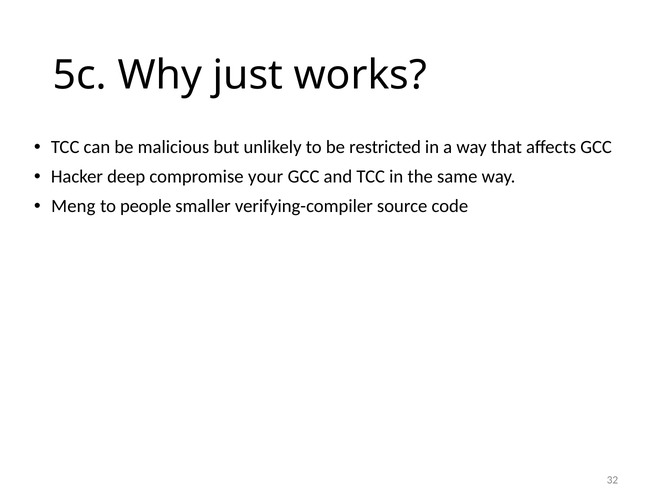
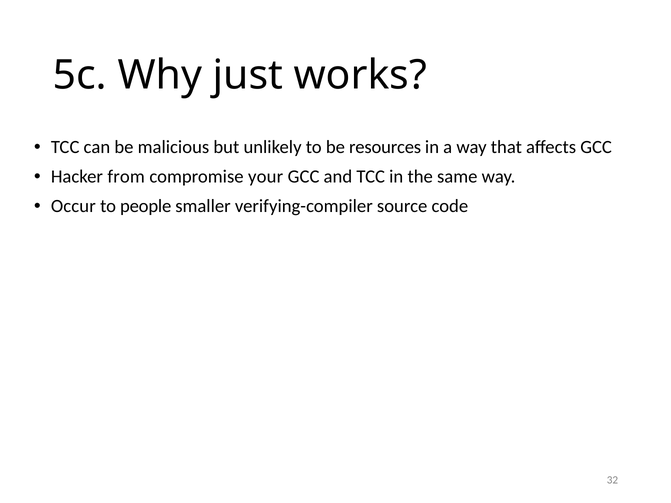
restricted: restricted -> resources
deep: deep -> from
Meng: Meng -> Occur
